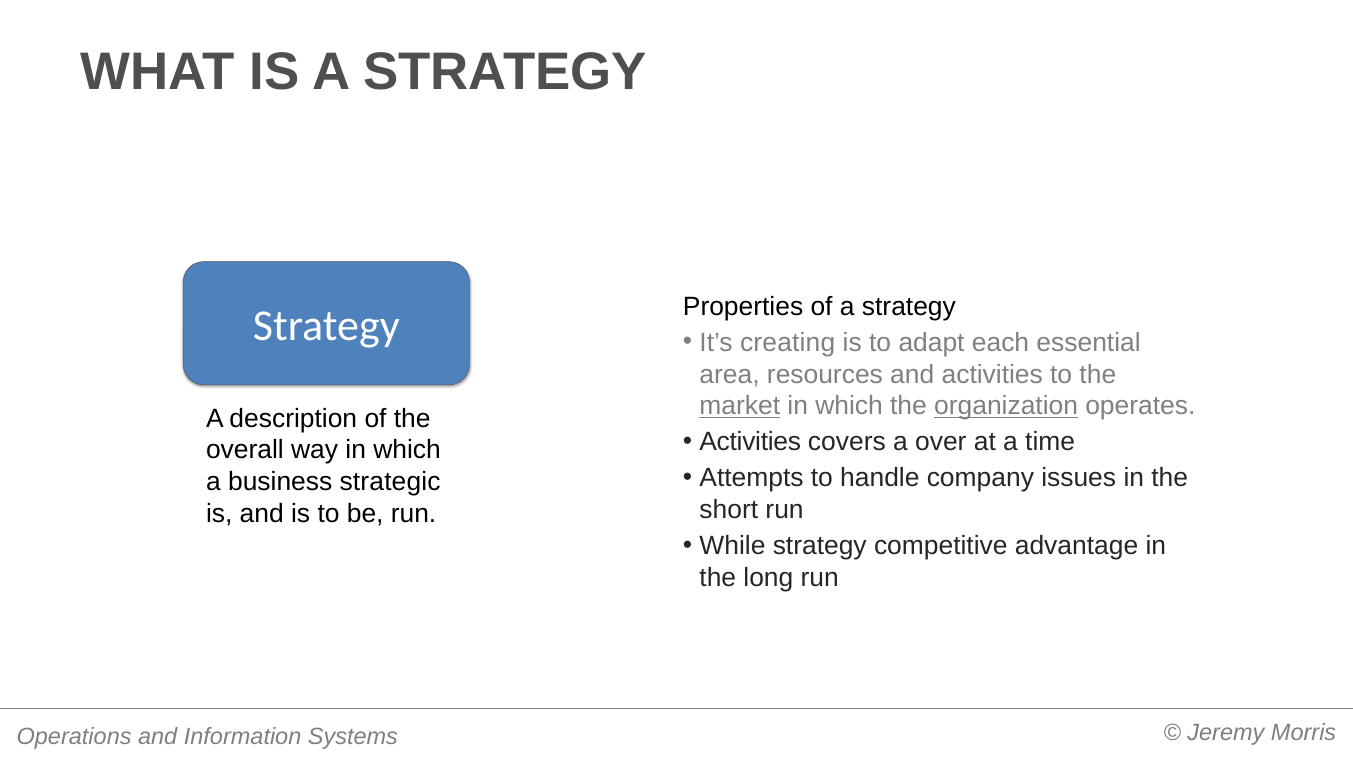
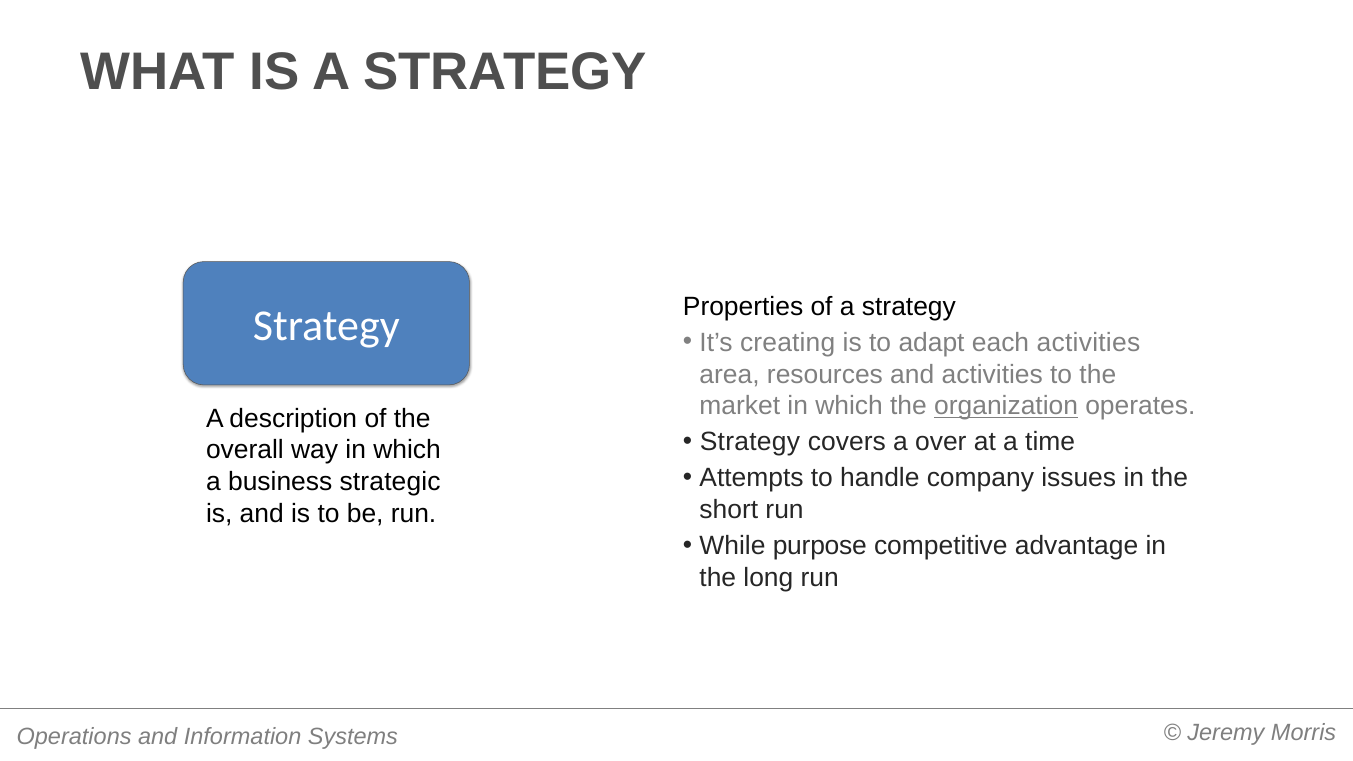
each essential: essential -> activities
market underline: present -> none
Activities at (750, 442): Activities -> Strategy
While strategy: strategy -> purpose
